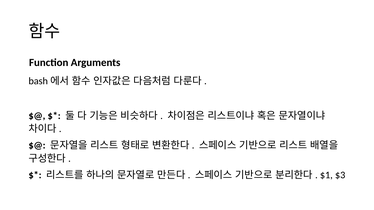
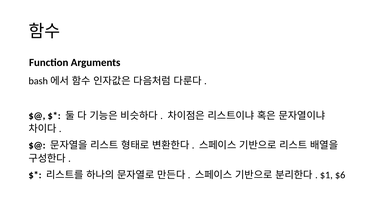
$3: $3 -> $6
